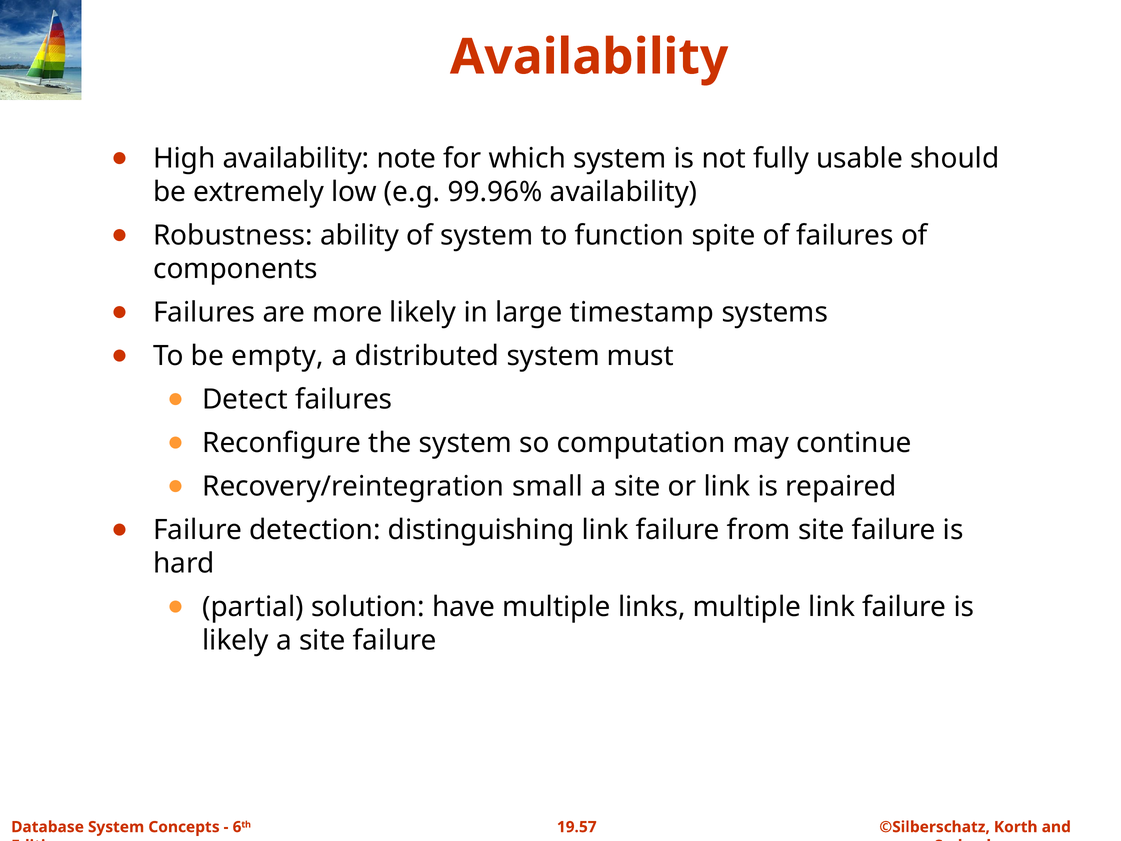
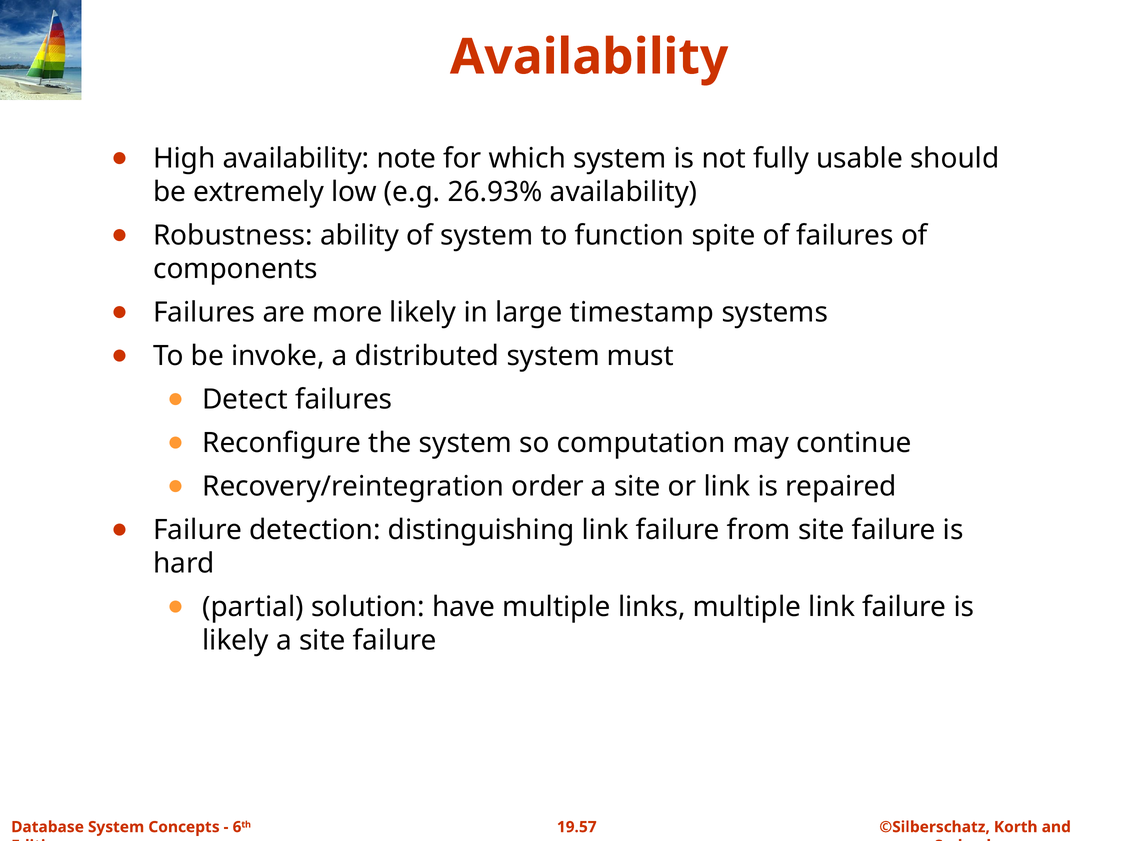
99.96%: 99.96% -> 26.93%
empty: empty -> invoke
small: small -> order
